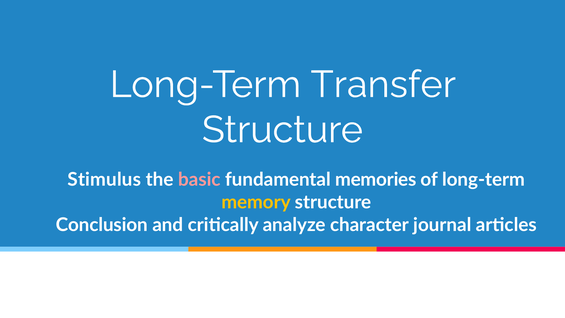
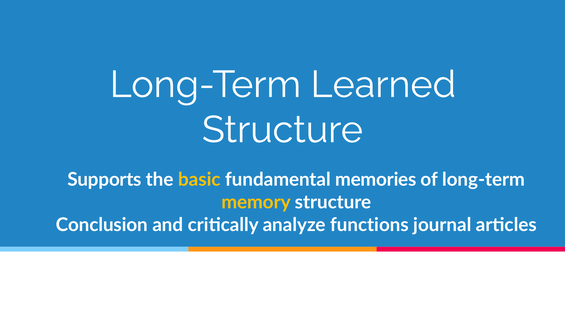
Transfer: Transfer -> Learned
Stimulus: Stimulus -> Supports
basic colour: pink -> yellow
character: character -> functions
